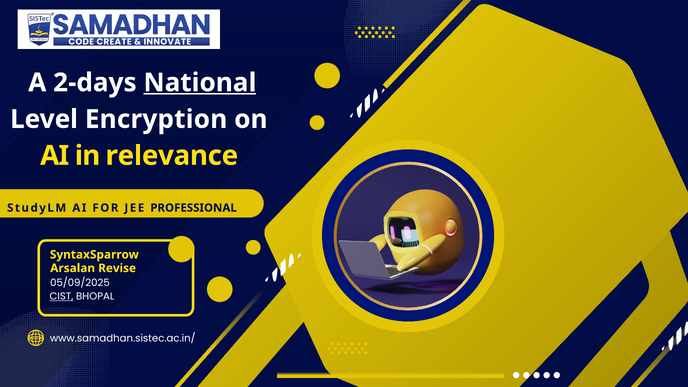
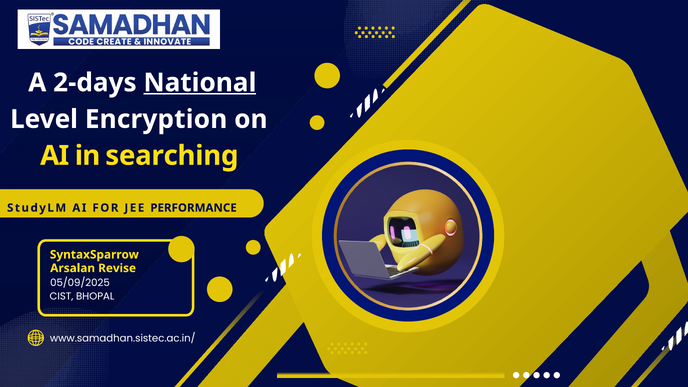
relevance: relevance -> searching
PROFESSIONAL: PROFESSIONAL -> PERFORMANCE
CIST underline: present -> none
